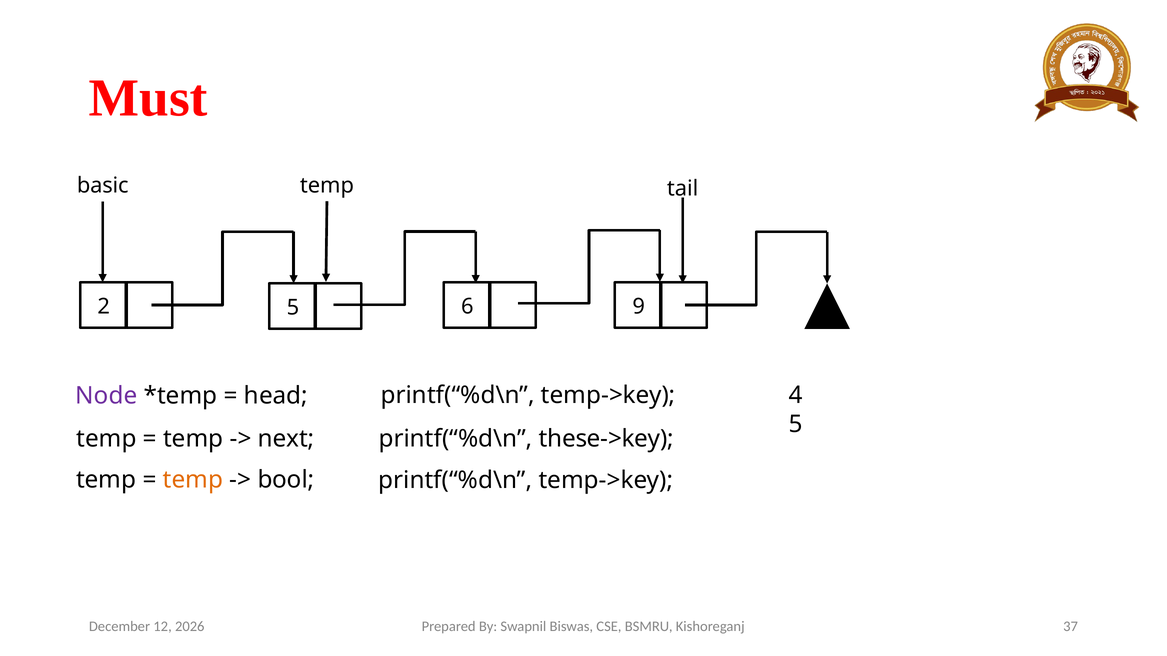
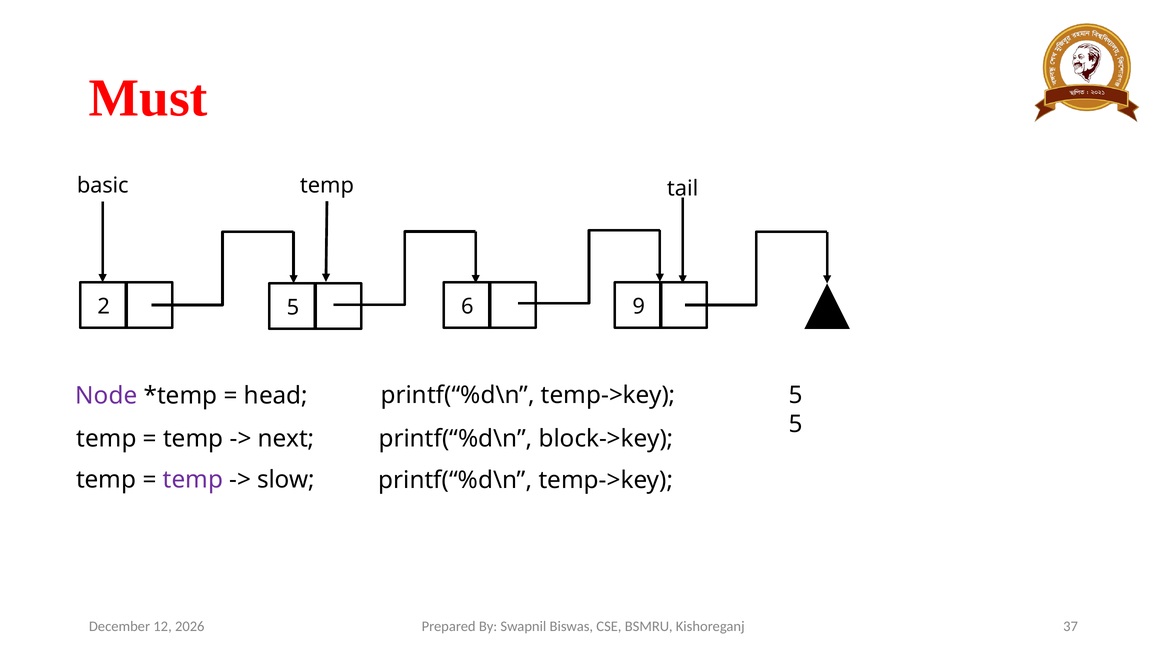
temp->key 4: 4 -> 5
these->key: these->key -> block->key
temp at (193, 480) colour: orange -> purple
bool: bool -> slow
